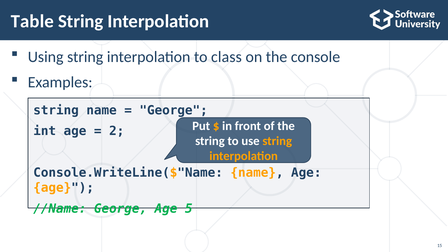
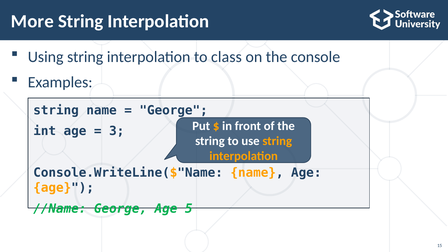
Table: Table -> More
2: 2 -> 3
